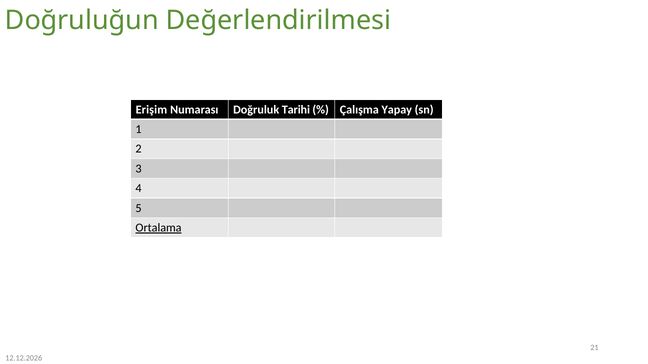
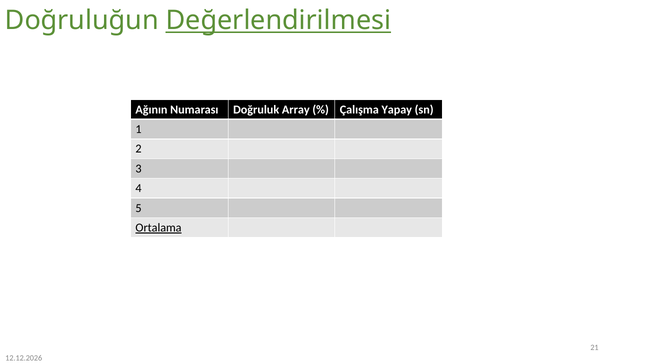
Değerlendirilmesi underline: none -> present
Erişim: Erişim -> Ağının
Tarihi: Tarihi -> Array
